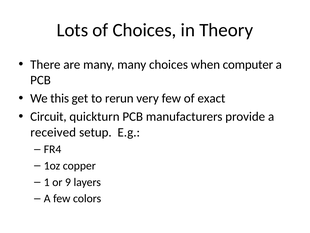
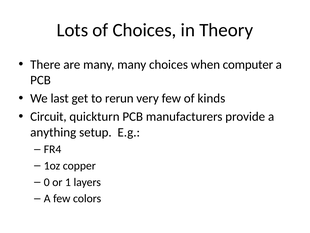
this: this -> last
exact: exact -> kinds
received: received -> anything
1: 1 -> 0
9: 9 -> 1
